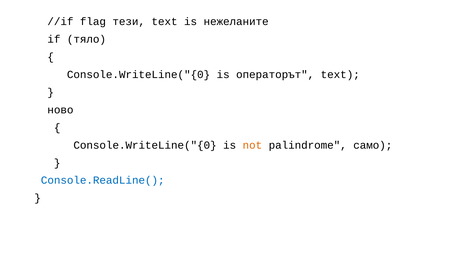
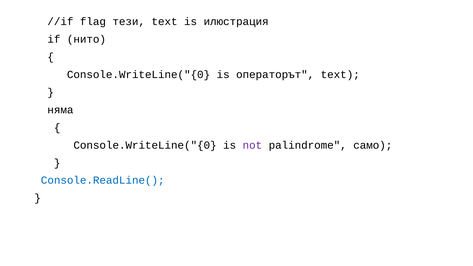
нежеланите: нежеланите -> илюстрация
тяло: тяло -> нито
ново: ново -> няма
not colour: orange -> purple
